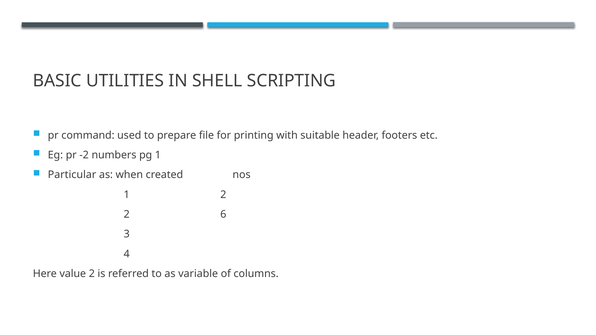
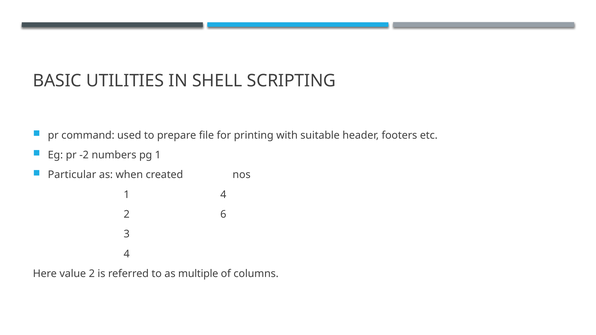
1 2: 2 -> 4
variable: variable -> multiple
